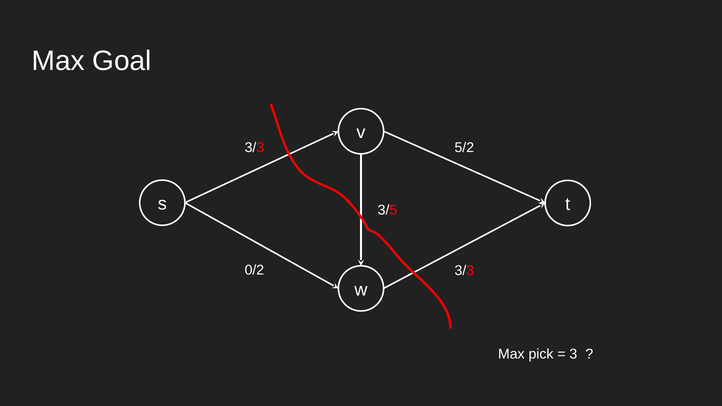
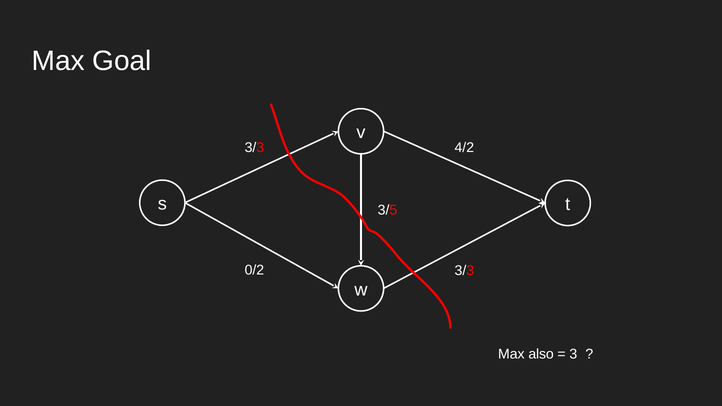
5/2: 5/2 -> 4/2
pick: pick -> also
